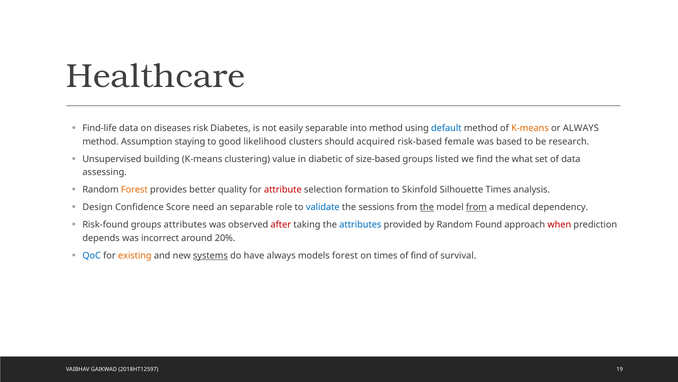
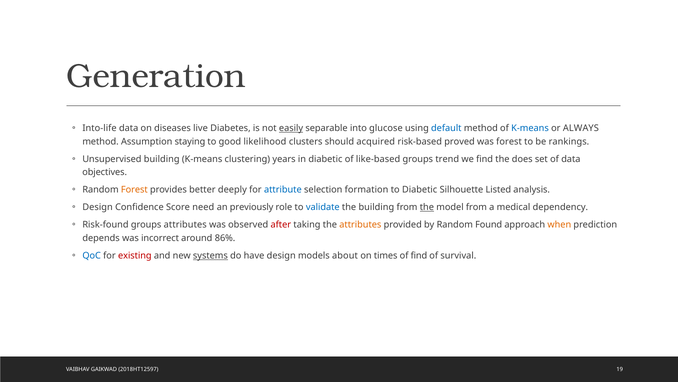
Healthcare: Healthcare -> Generation
Find-life: Find-life -> Into-life
risk: risk -> live
easily underline: none -> present
into method: method -> glucose
K-means at (530, 128) colour: orange -> blue
female: female -> proved
was based: based -> forest
research: research -> rankings
value: value -> years
size-based: size-based -> like-based
listed: listed -> trend
what: what -> does
assessing: assessing -> objectives
quality: quality -> deeply
attribute colour: red -> blue
to Skinfold: Skinfold -> Diabetic
Silhouette Times: Times -> Listed
an separable: separable -> previously
the sessions: sessions -> building
from at (476, 207) underline: present -> none
attributes at (360, 225) colour: blue -> orange
when colour: red -> orange
20%: 20% -> 86%
existing colour: orange -> red
have always: always -> design
models forest: forest -> about
